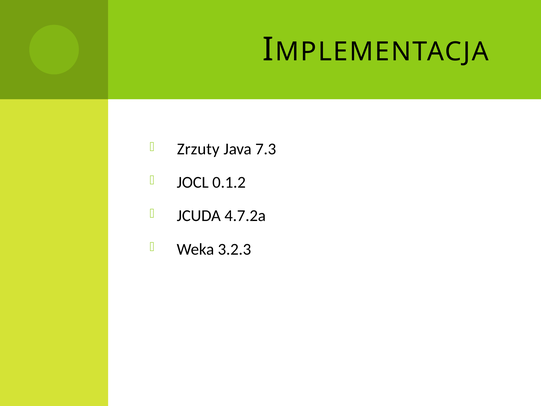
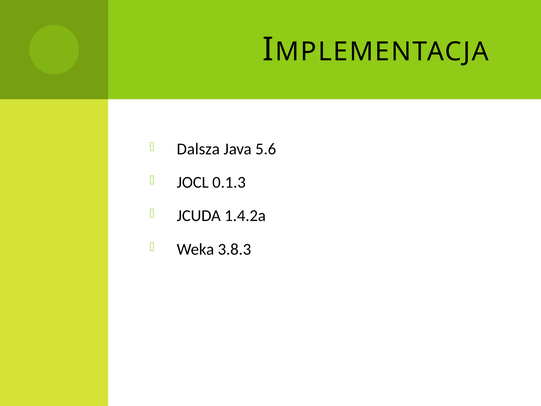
Zrzuty: Zrzuty -> Dalsza
7.3: 7.3 -> 5.6
0.1.2: 0.1.2 -> 0.1.3
4.7.2a: 4.7.2a -> 1.4.2a
3.2.3: 3.2.3 -> 3.8.3
